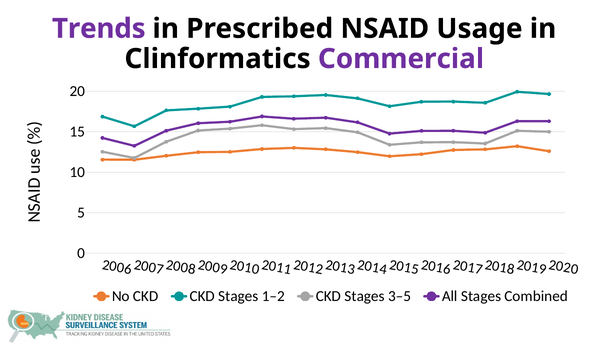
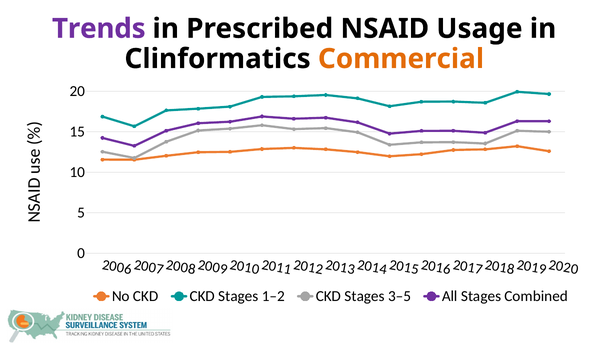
Commercial colour: purple -> orange
